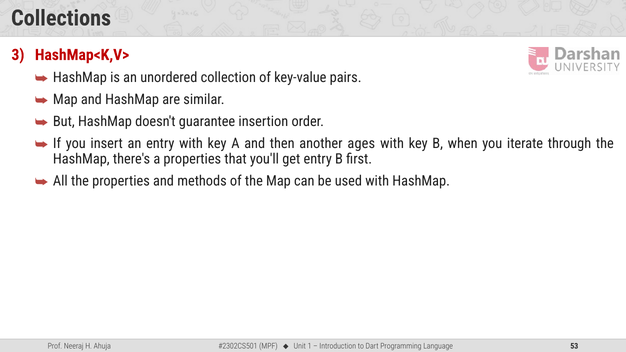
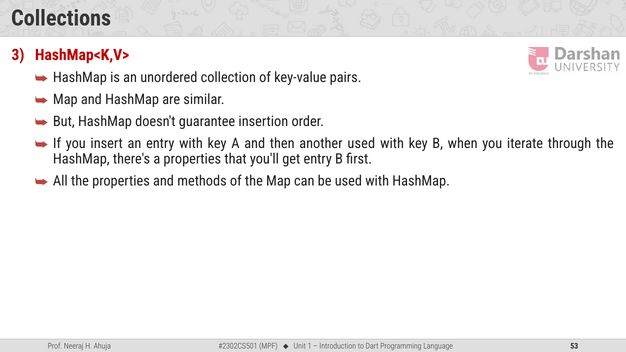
another ages: ages -> used
